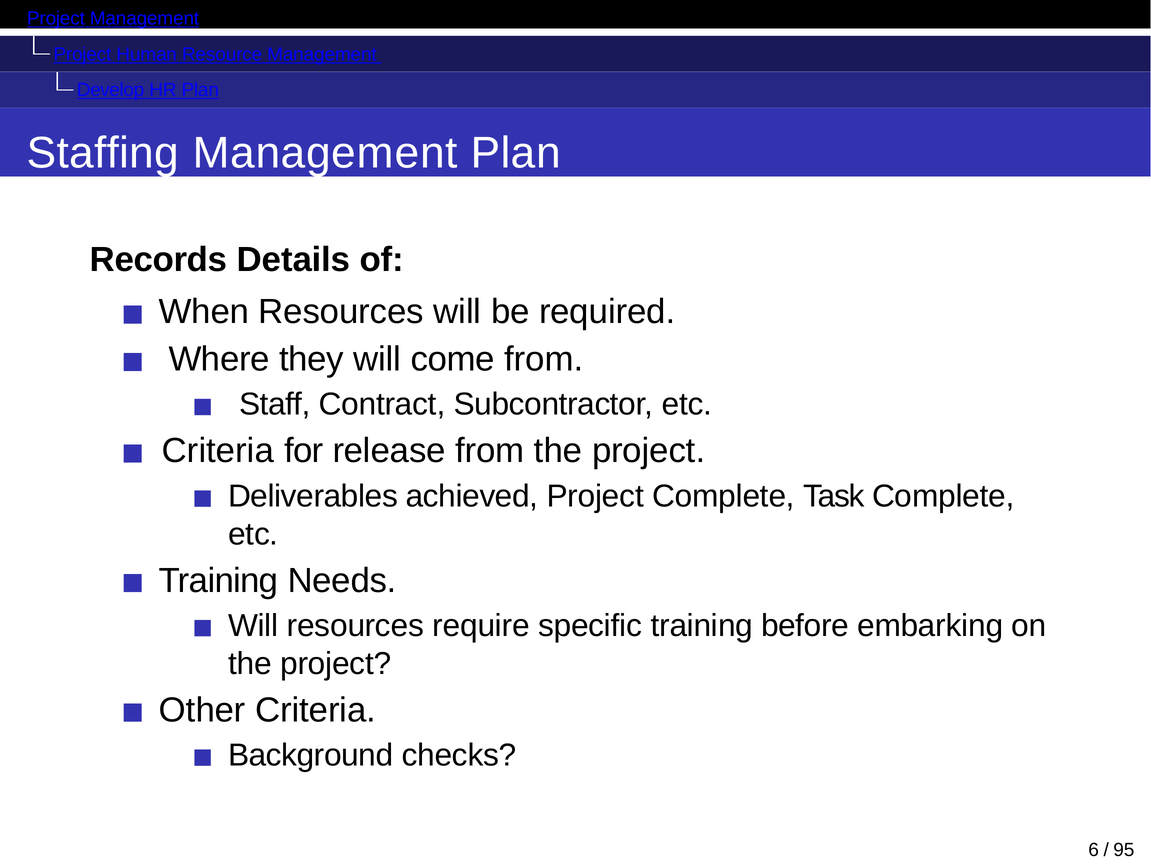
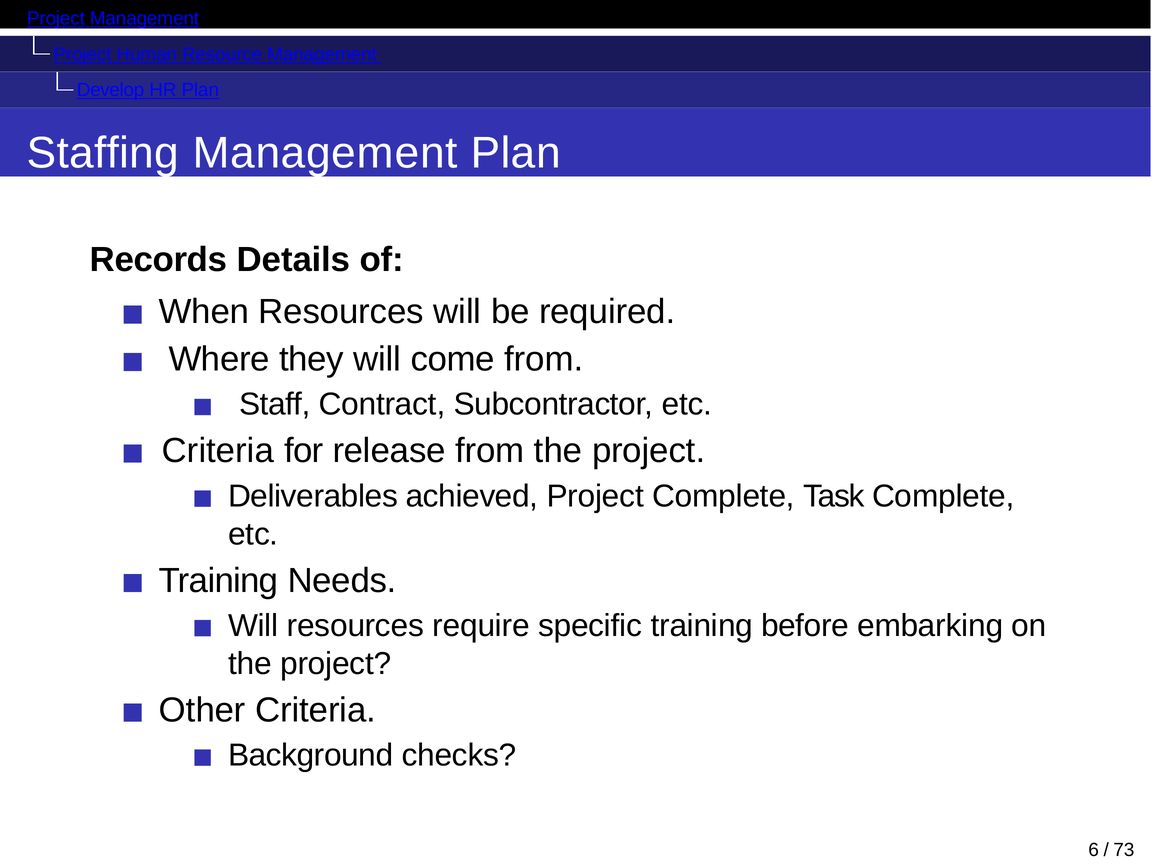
95: 95 -> 73
